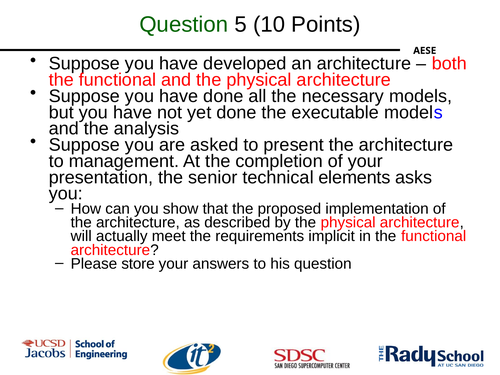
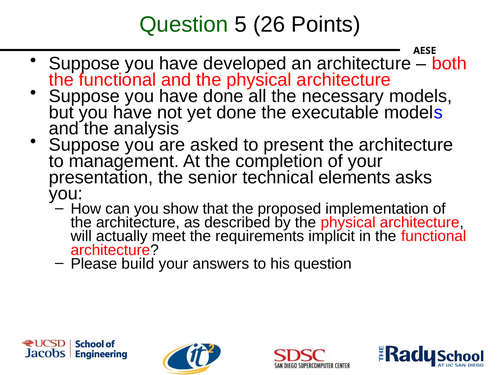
10: 10 -> 26
store: store -> build
